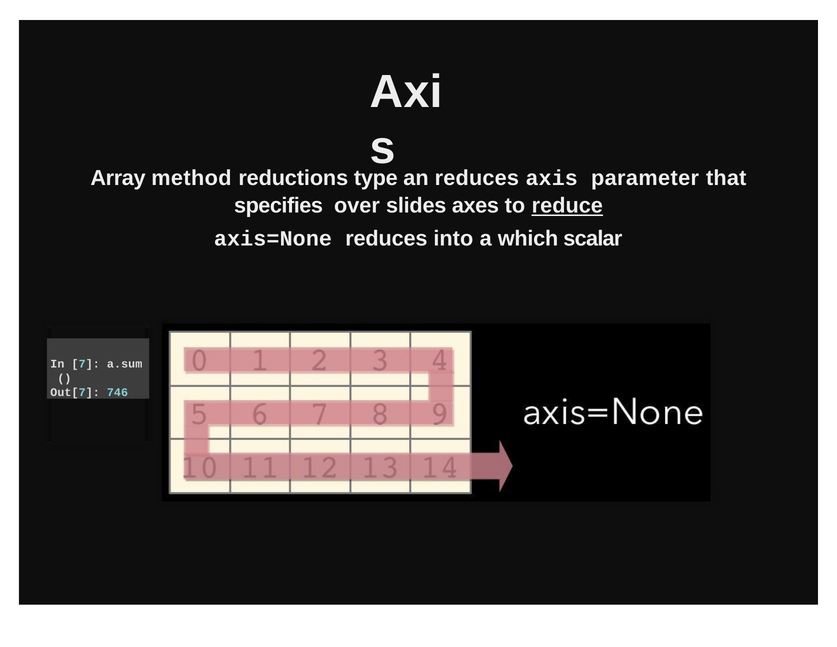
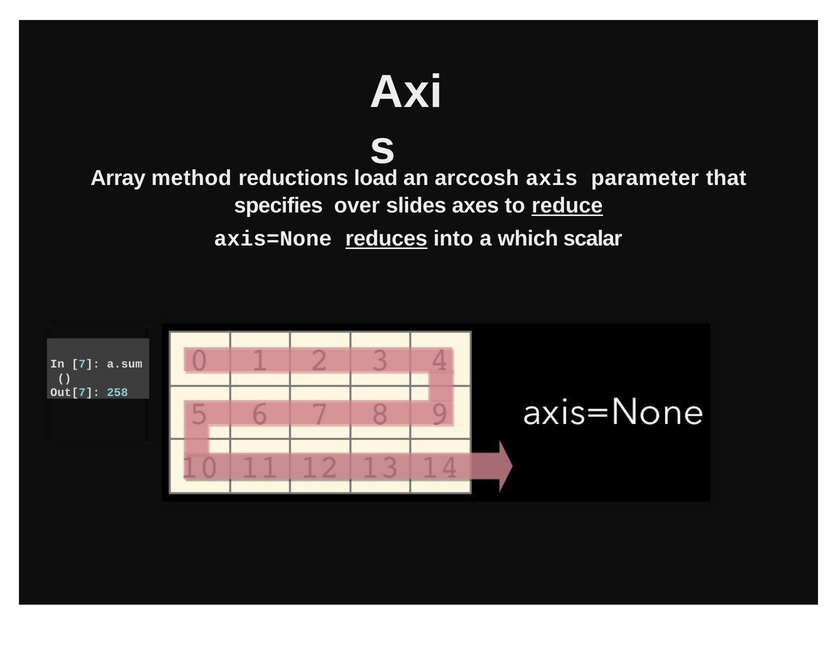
type: type -> load
an reduces: reduces -> arccosh
reduces at (386, 239) underline: none -> present
746: 746 -> 258
